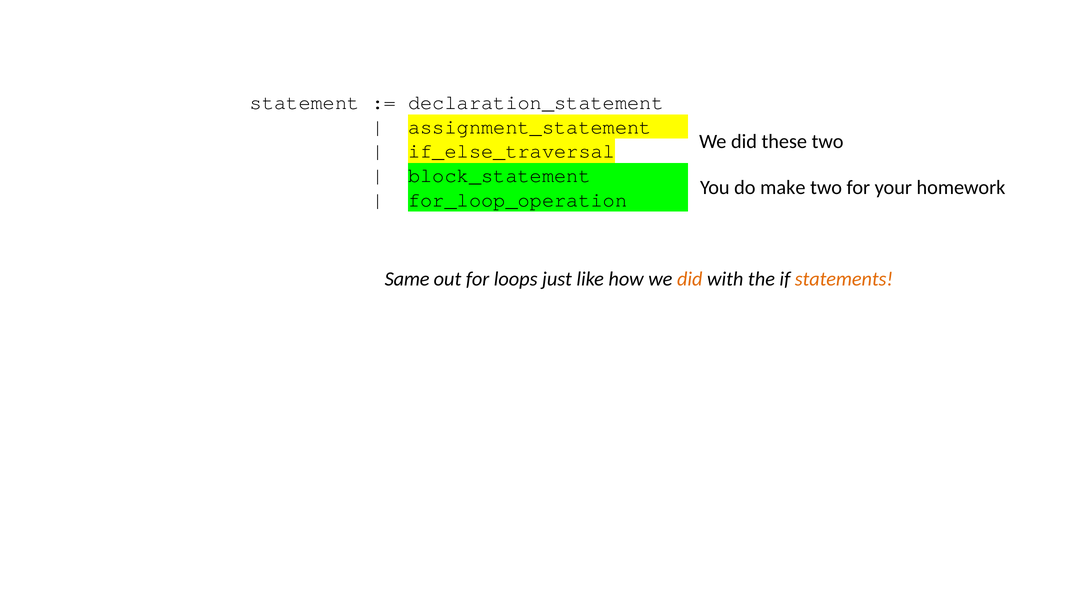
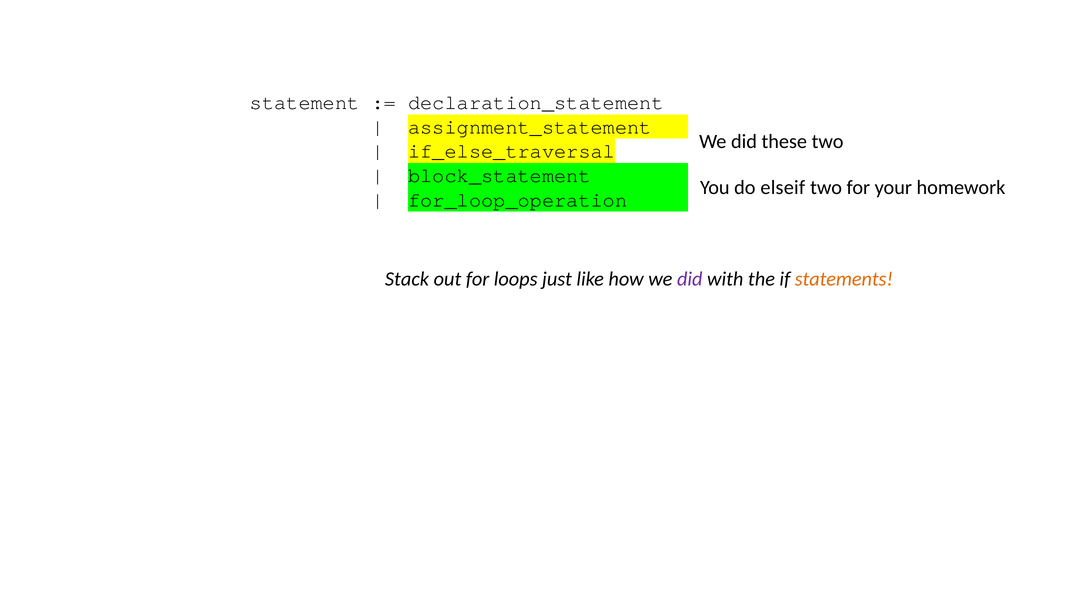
make: make -> elseif
Same: Same -> Stack
did at (690, 279) colour: orange -> purple
